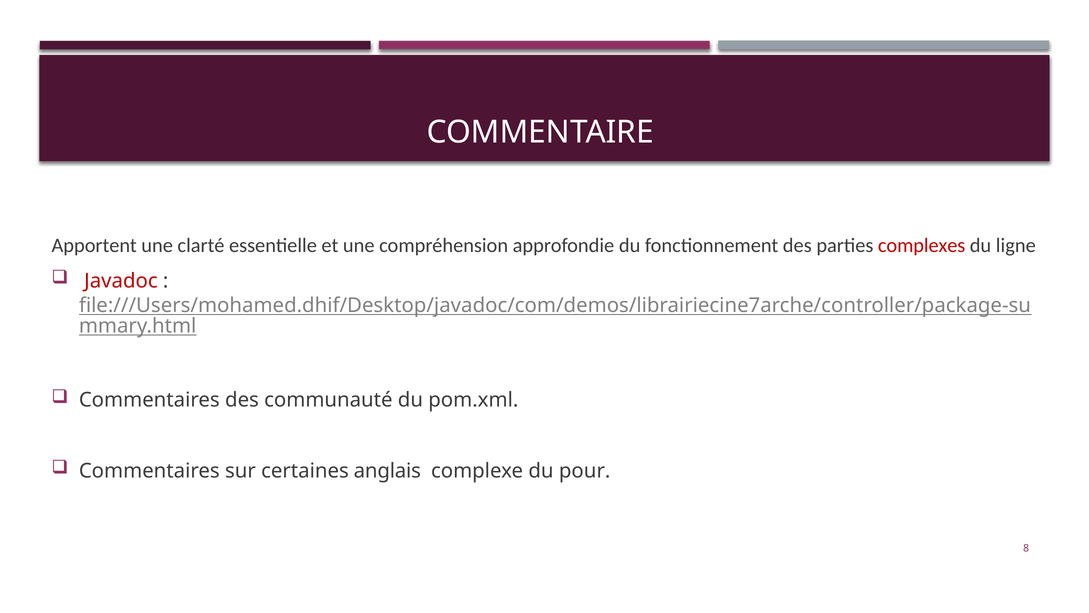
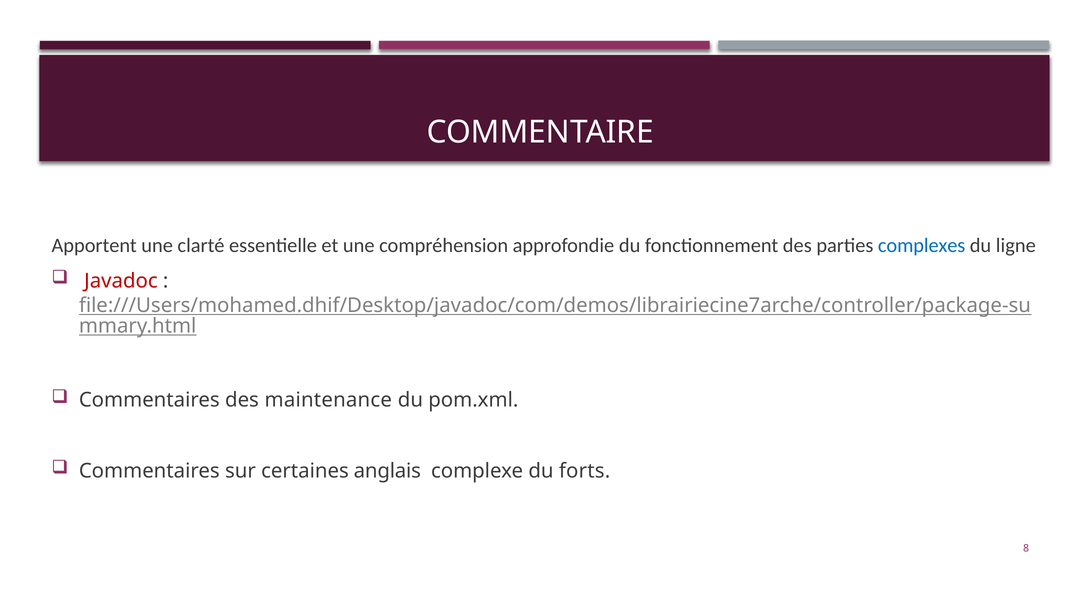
complexes colour: red -> blue
communauté: communauté -> maintenance
pour: pour -> forts
